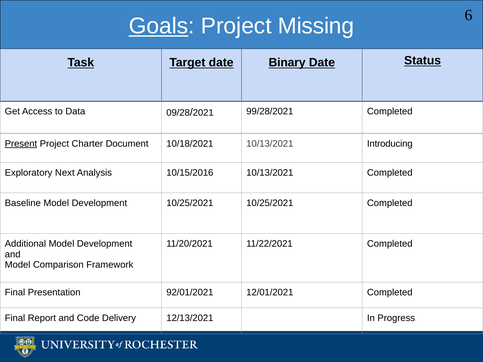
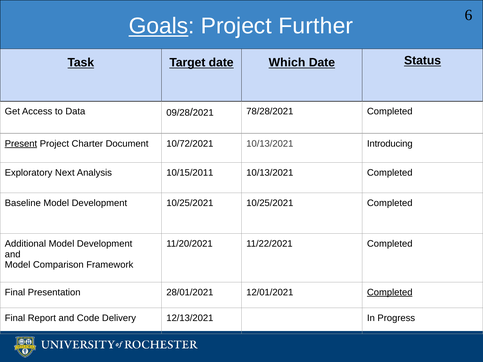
Missing: Missing -> Further
Binary: Binary -> Which
99/28/2021: 99/28/2021 -> 78/28/2021
10/18/2021: 10/18/2021 -> 10/72/2021
10/15/2016: 10/15/2016 -> 10/15/2011
92/01/2021: 92/01/2021 -> 28/01/2021
Completed at (390, 293) underline: none -> present
